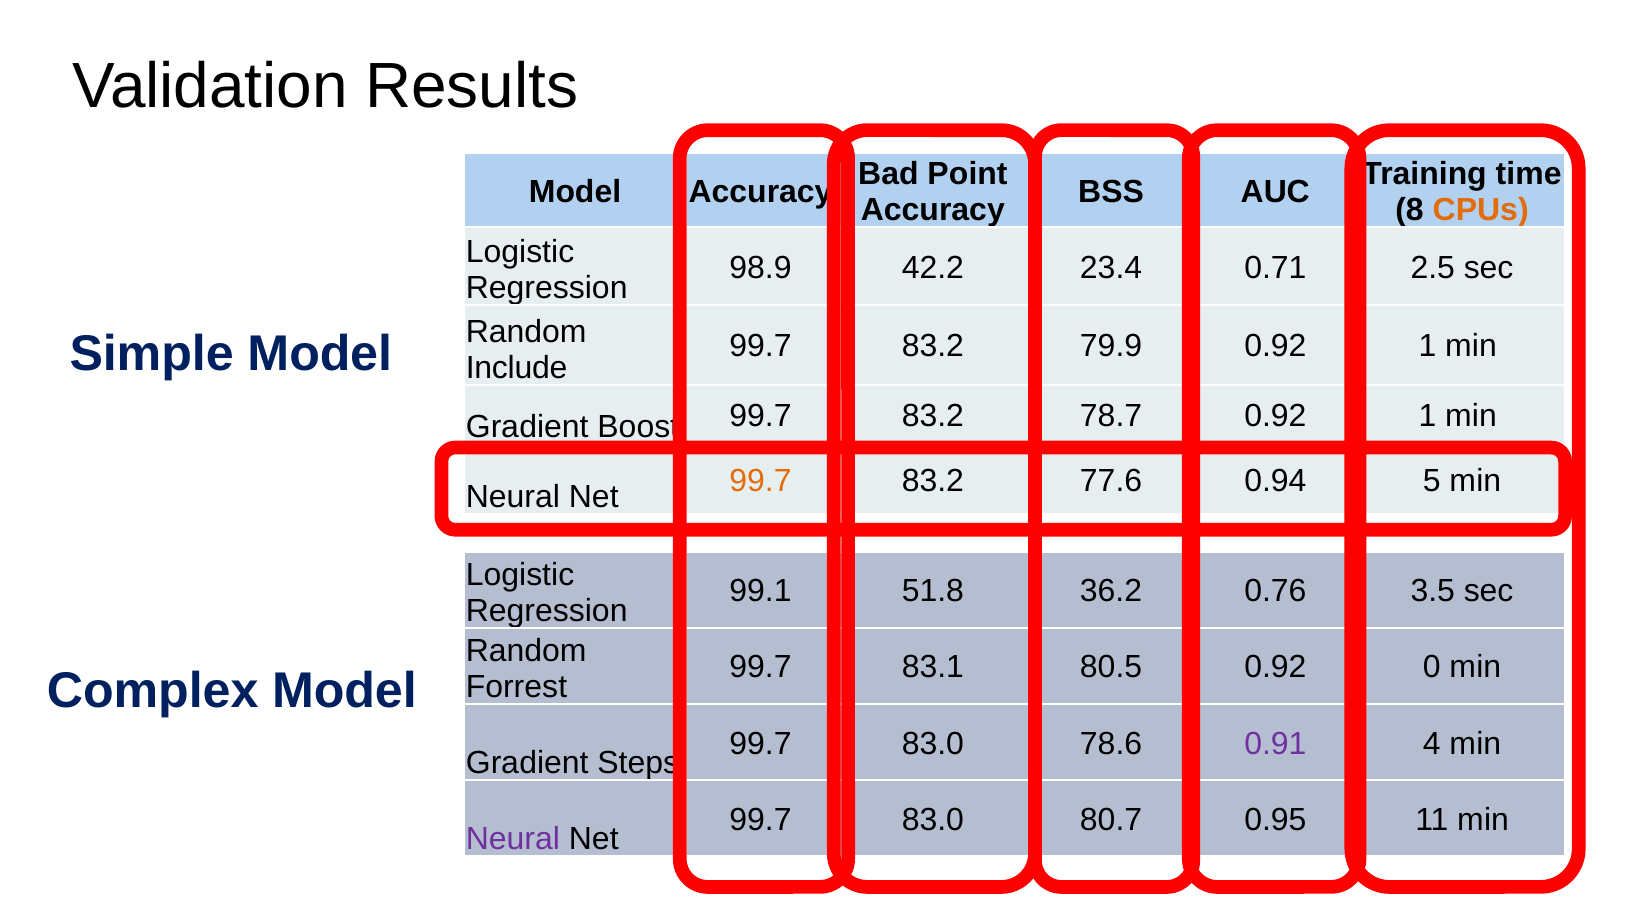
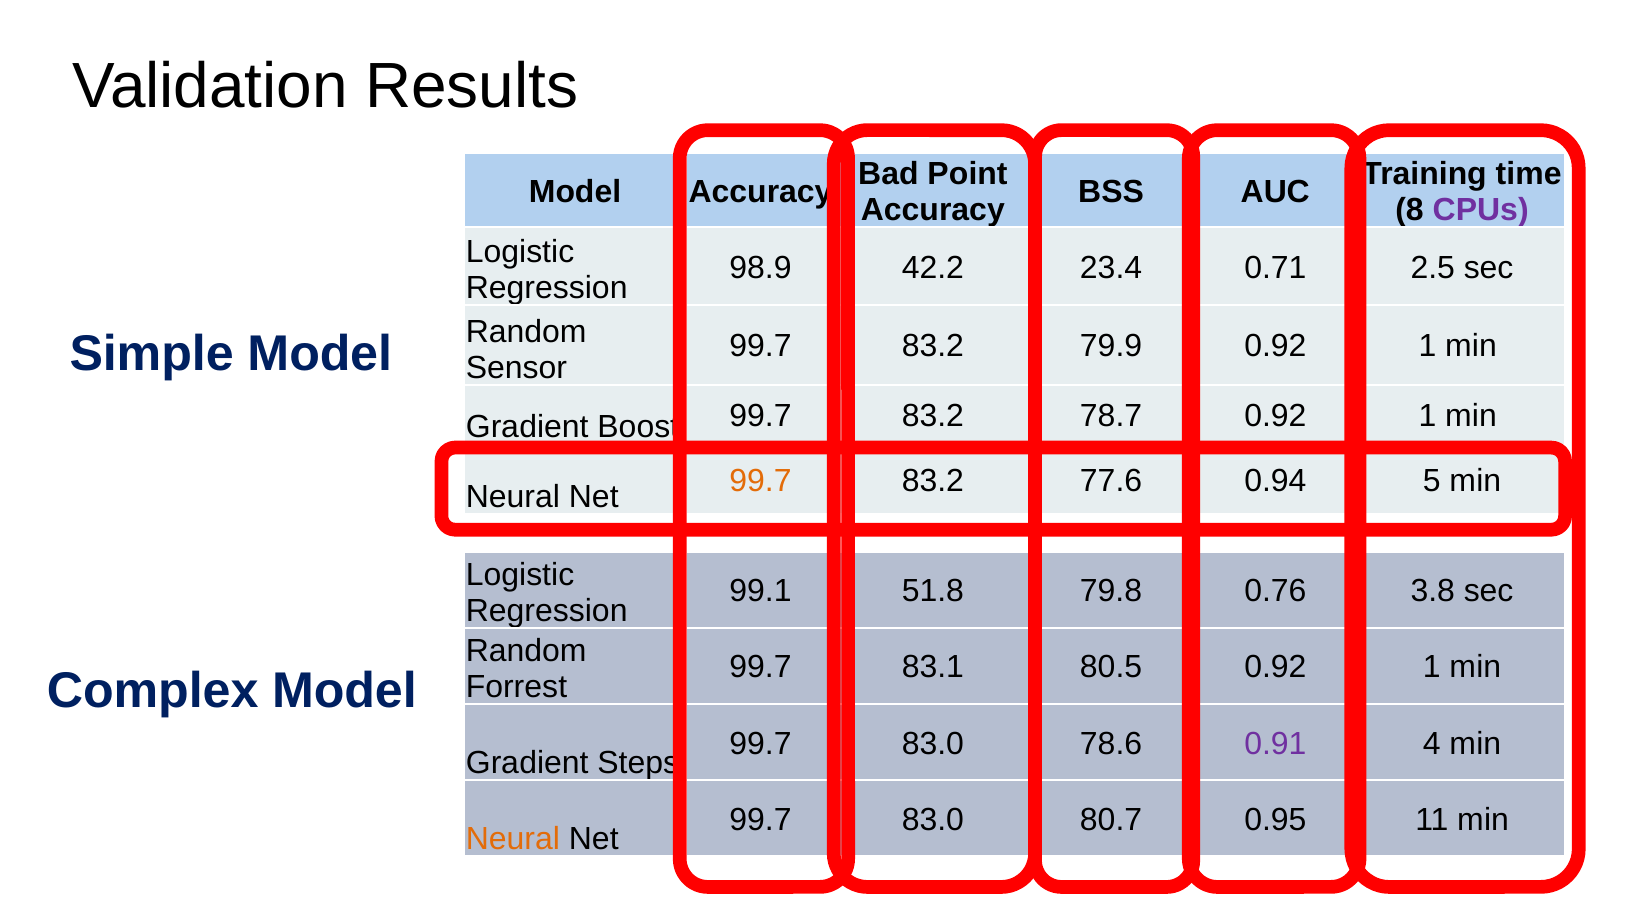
CPUs colour: orange -> purple
Include: Include -> Sensor
36.2: 36.2 -> 79.8
3.5: 3.5 -> 3.8
80.5 0.92 0: 0 -> 1
Neural at (513, 839) colour: purple -> orange
